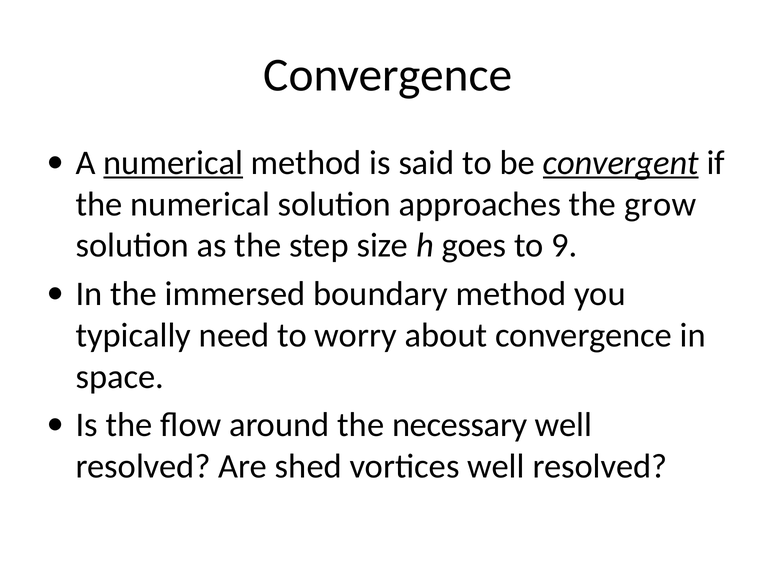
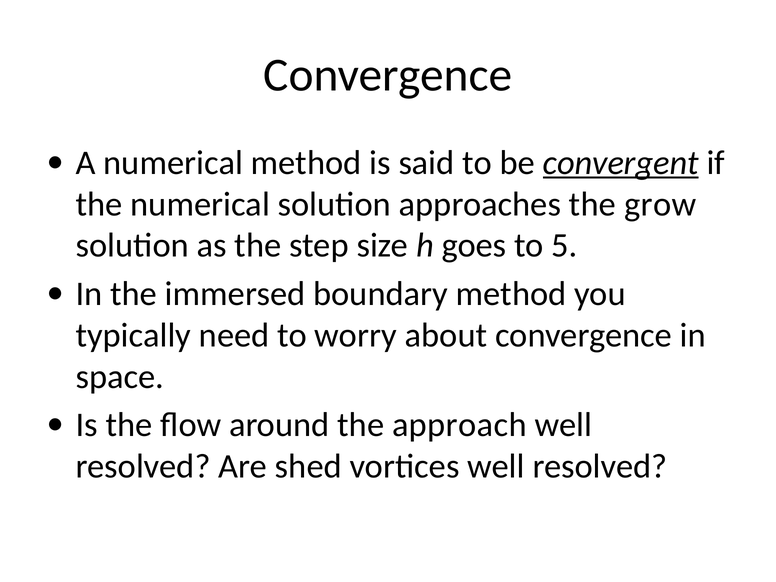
numerical at (173, 163) underline: present -> none
9: 9 -> 5
necessary: necessary -> approach
